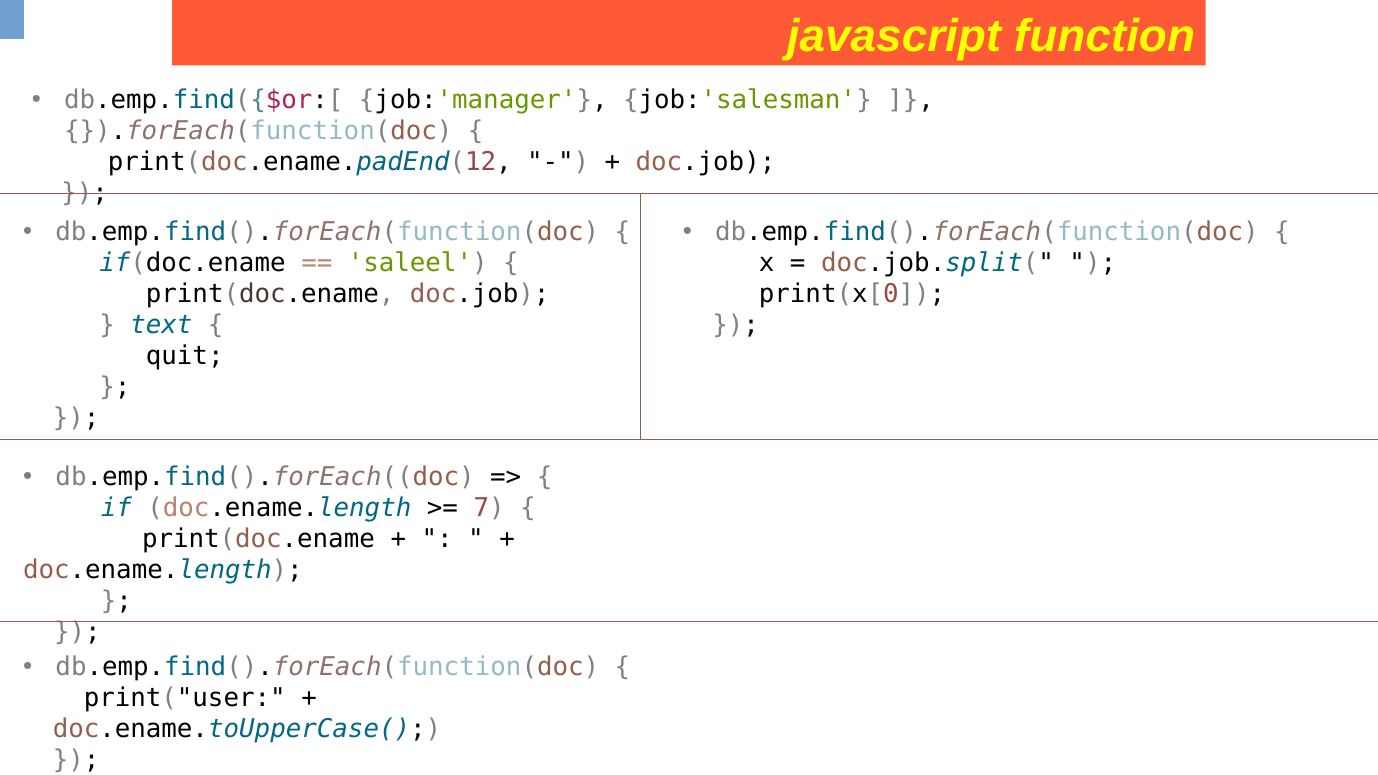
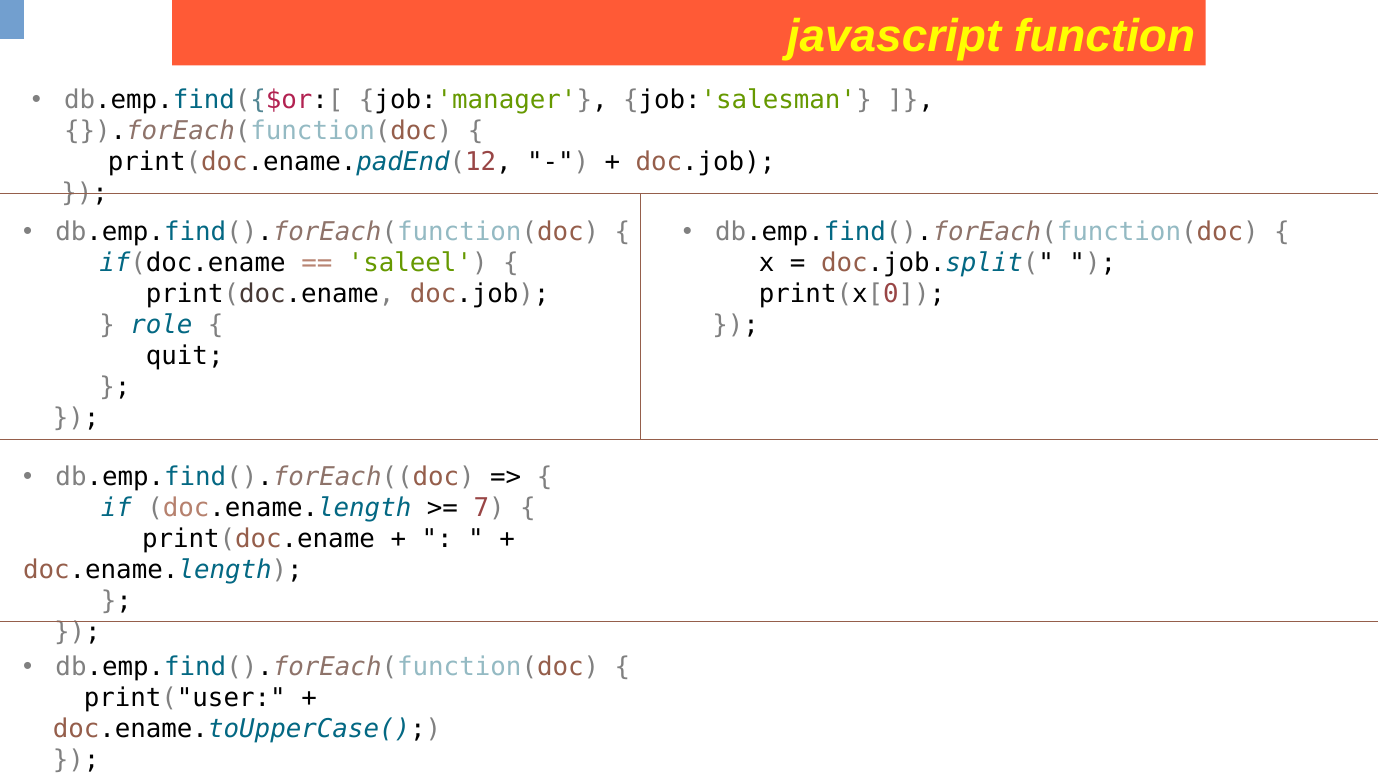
text: text -> role
